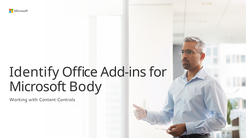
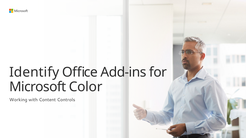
Body: Body -> Color
